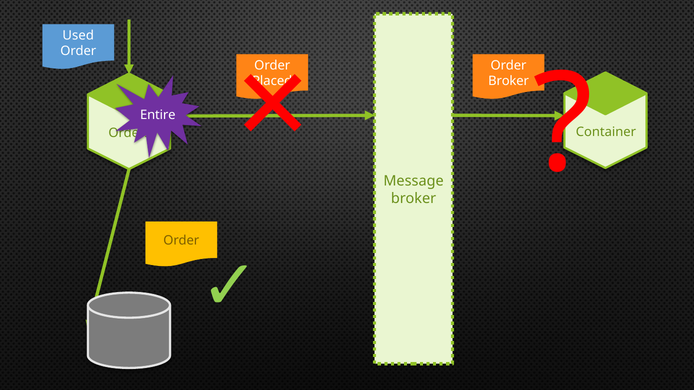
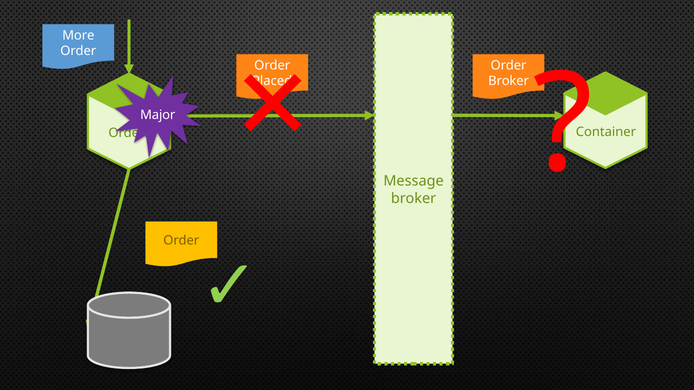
Used: Used -> More
Entire: Entire -> Major
